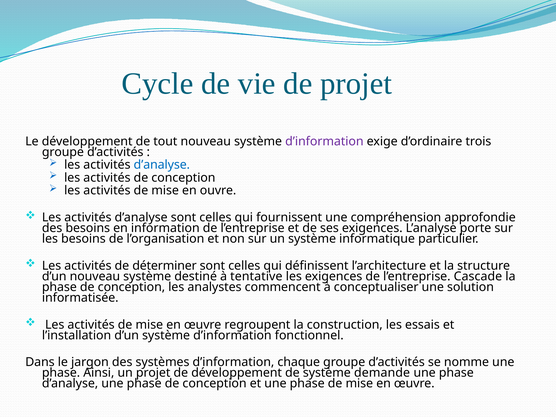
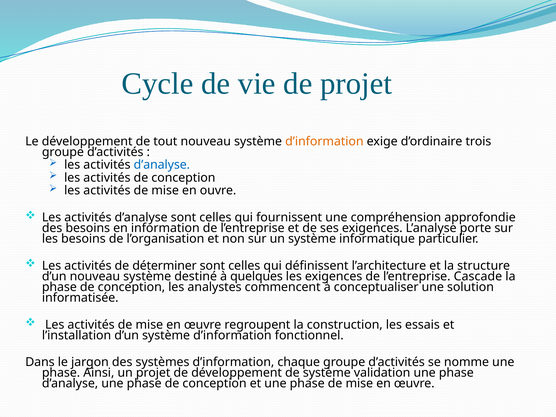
d’information at (324, 141) colour: purple -> orange
tentative: tentative -> quelques
demande: demande -> validation
